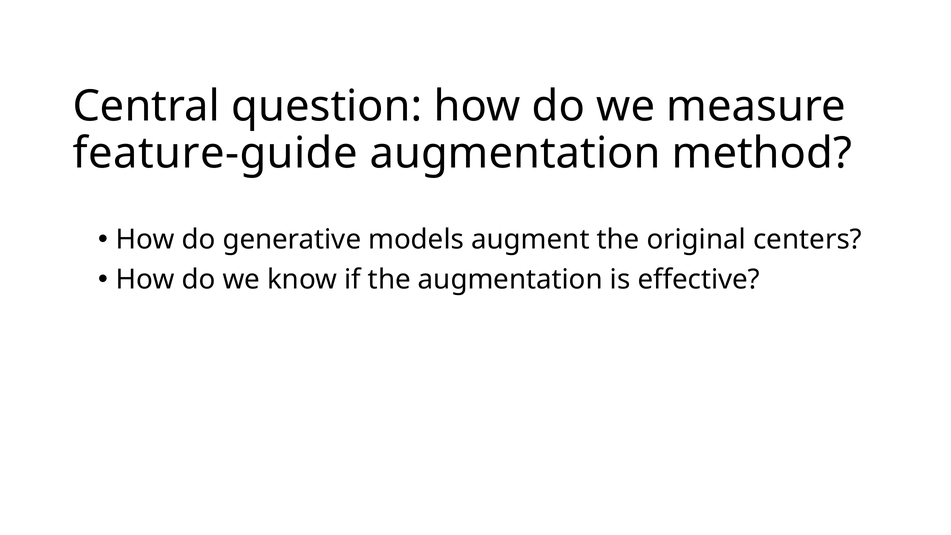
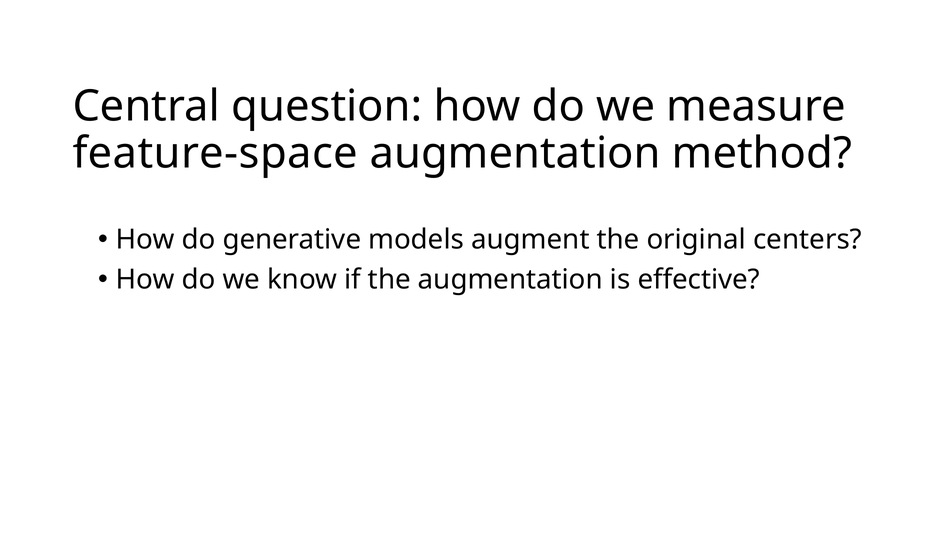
feature-guide: feature-guide -> feature-space
